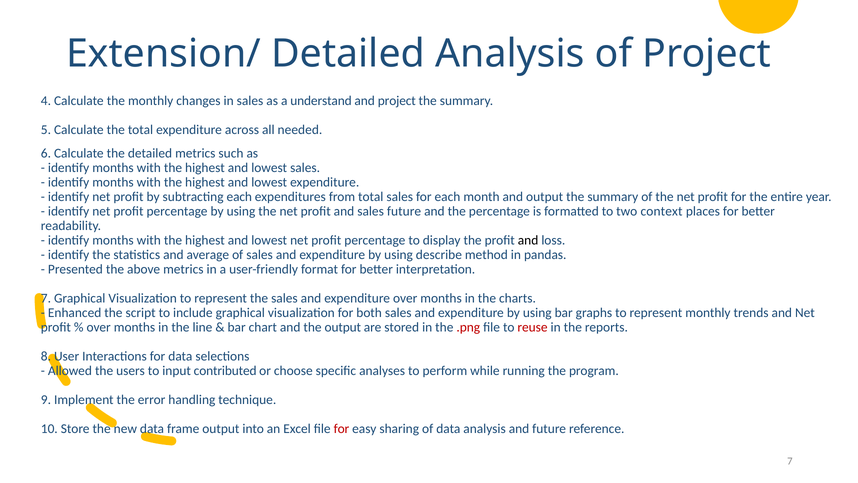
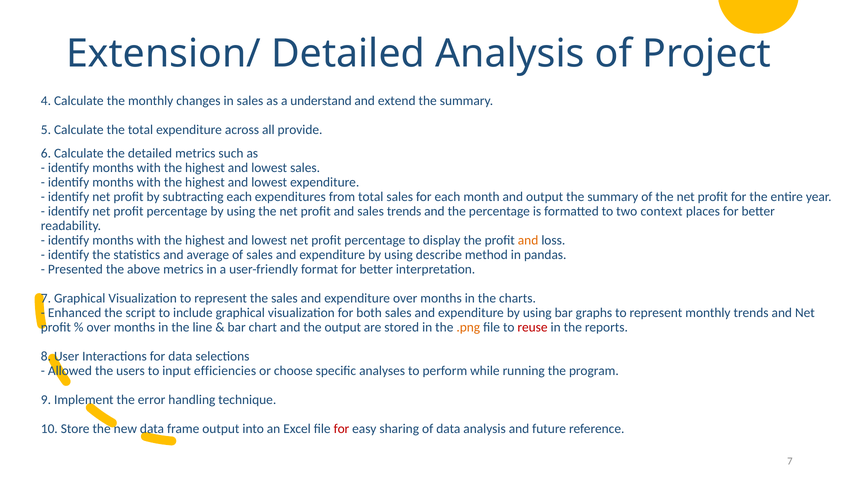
and project: project -> extend
needed: needed -> provide
sales future: future -> trends
and at (528, 240) colour: black -> orange
.png colour: red -> orange
contributed: contributed -> efficiencies
